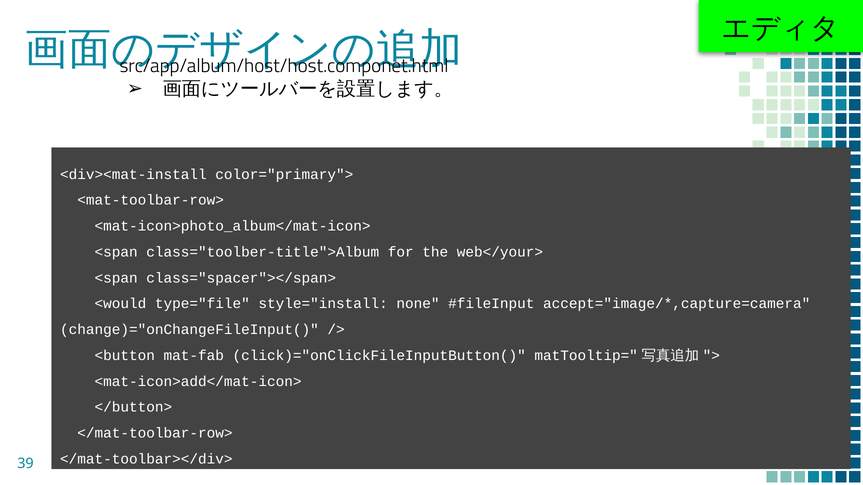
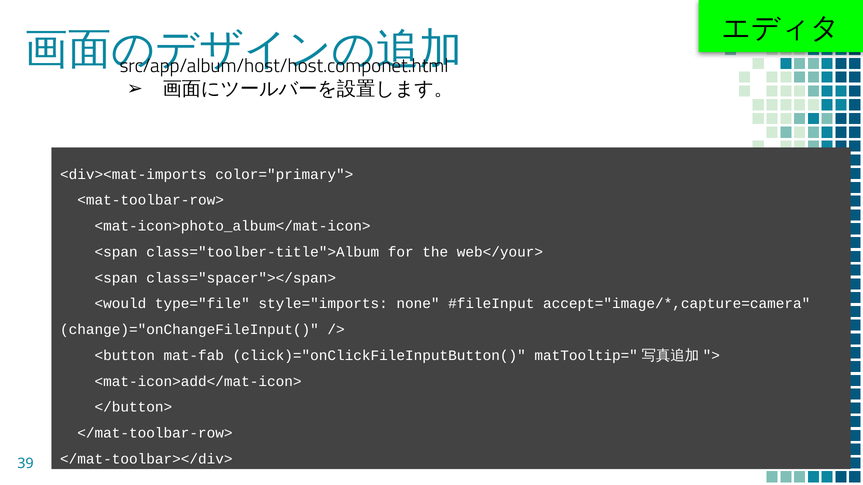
<div><mat-install: <div><mat-install -> <div><mat-imports
style="install: style="install -> style="imports
